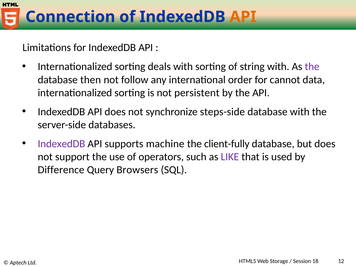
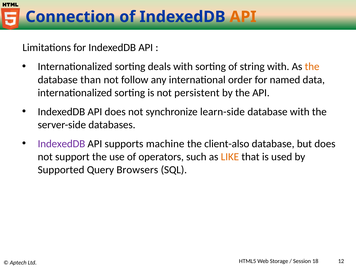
the at (312, 67) colour: purple -> orange
then: then -> than
cannot: cannot -> named
steps-side: steps-side -> learn-side
client-fully: client-fully -> client-also
LIKE colour: purple -> orange
Difference: Difference -> Supported
